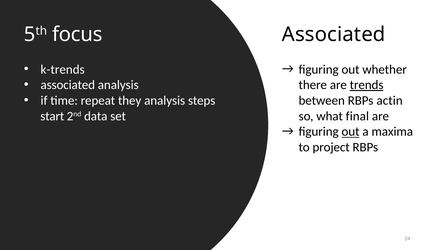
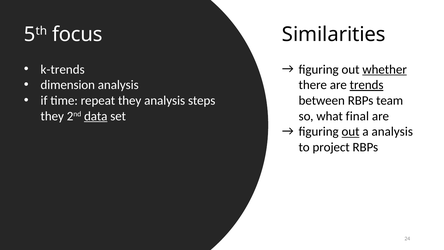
Associated at (334, 34): Associated -> Similarities
whether underline: none -> present
associated at (68, 85): associated -> dimension
actin: actin -> team
start at (52, 116): start -> they
data underline: none -> present
a maxima: maxima -> analysis
